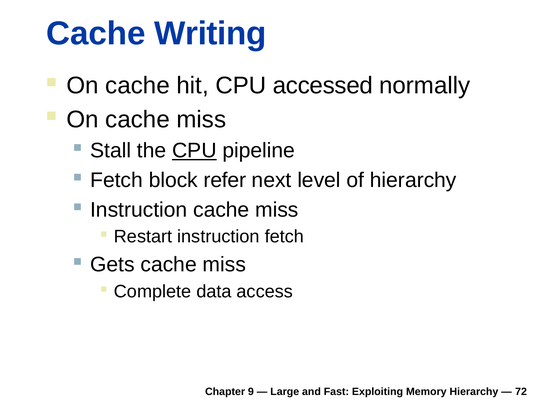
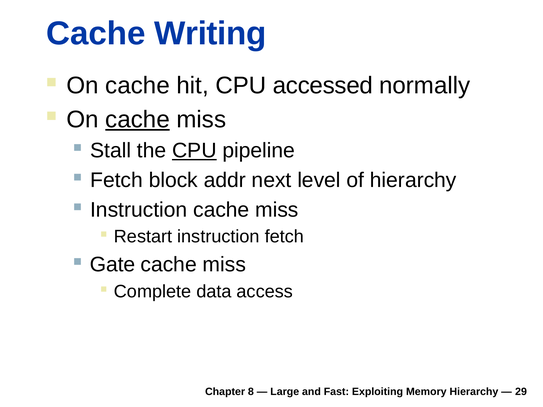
cache at (138, 120) underline: none -> present
refer: refer -> addr
Gets: Gets -> Gate
9: 9 -> 8
72: 72 -> 29
